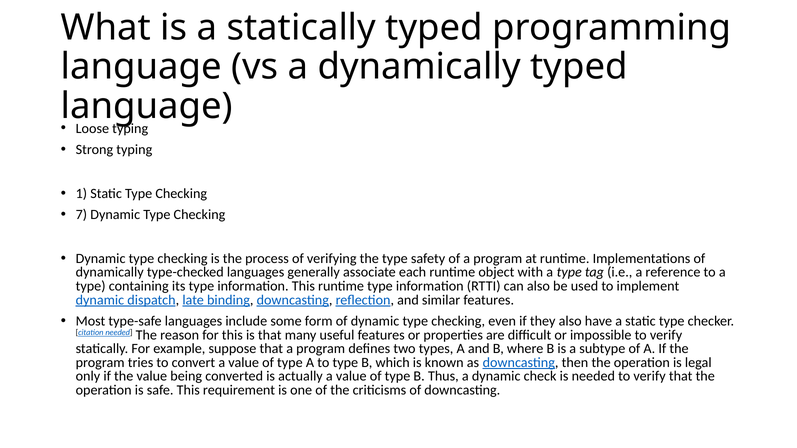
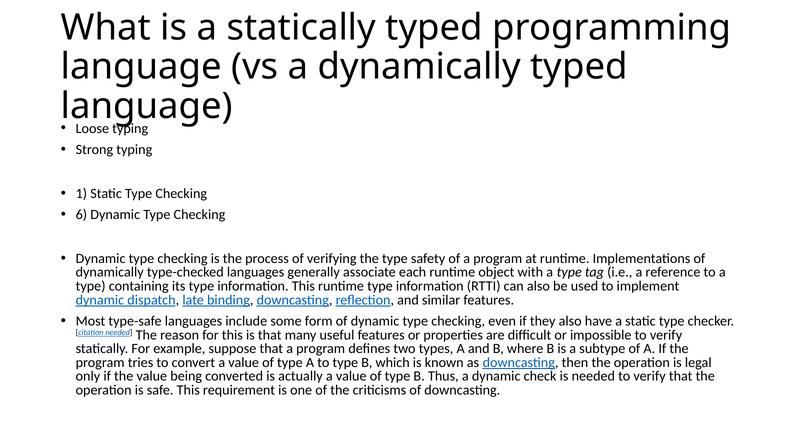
7: 7 -> 6
